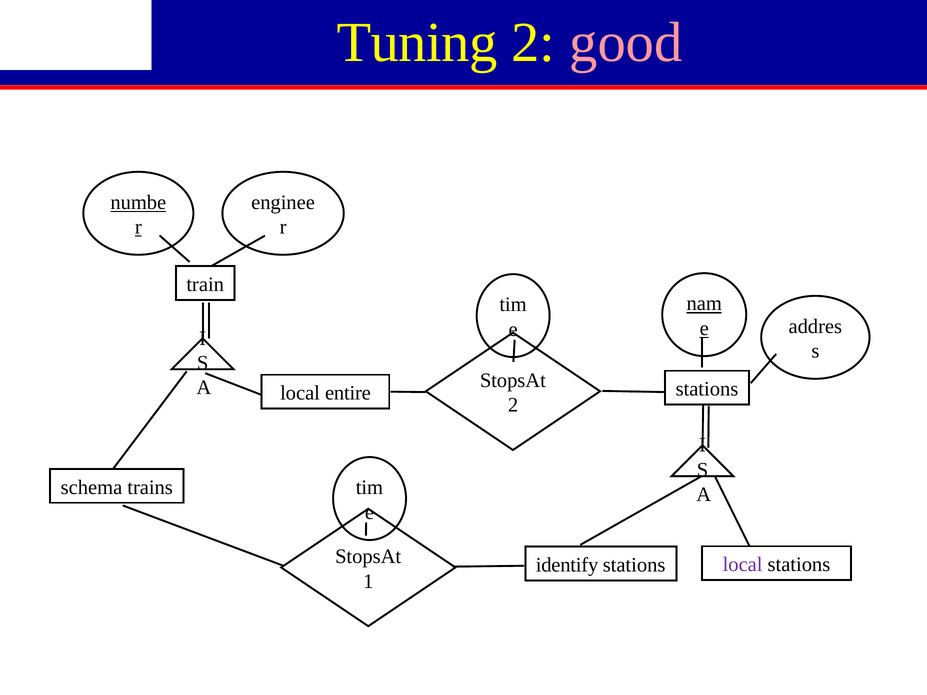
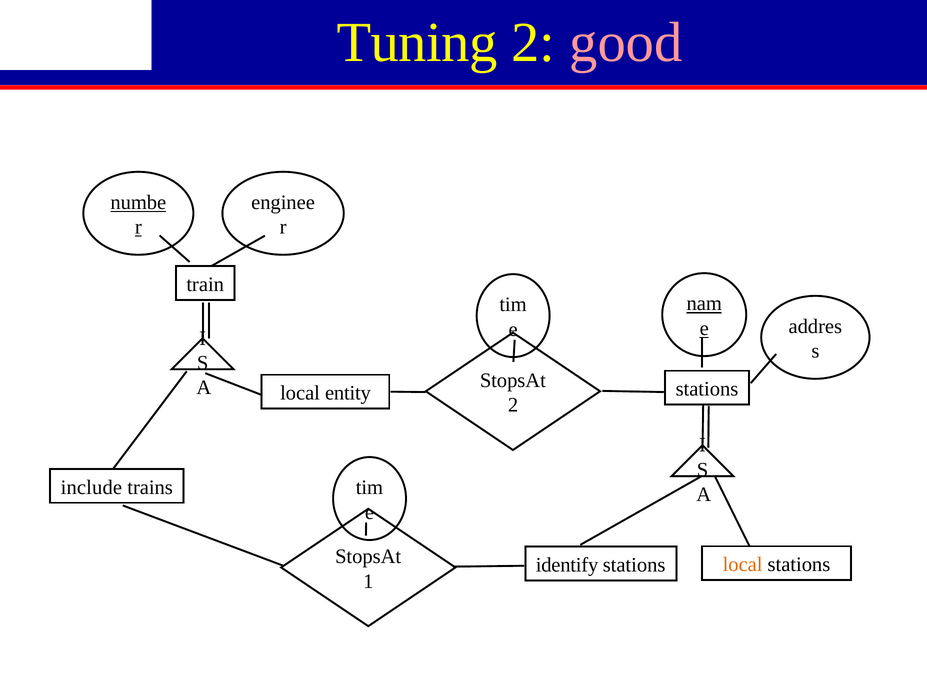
entire: entire -> entity
schema: schema -> include
local at (743, 565) colour: purple -> orange
